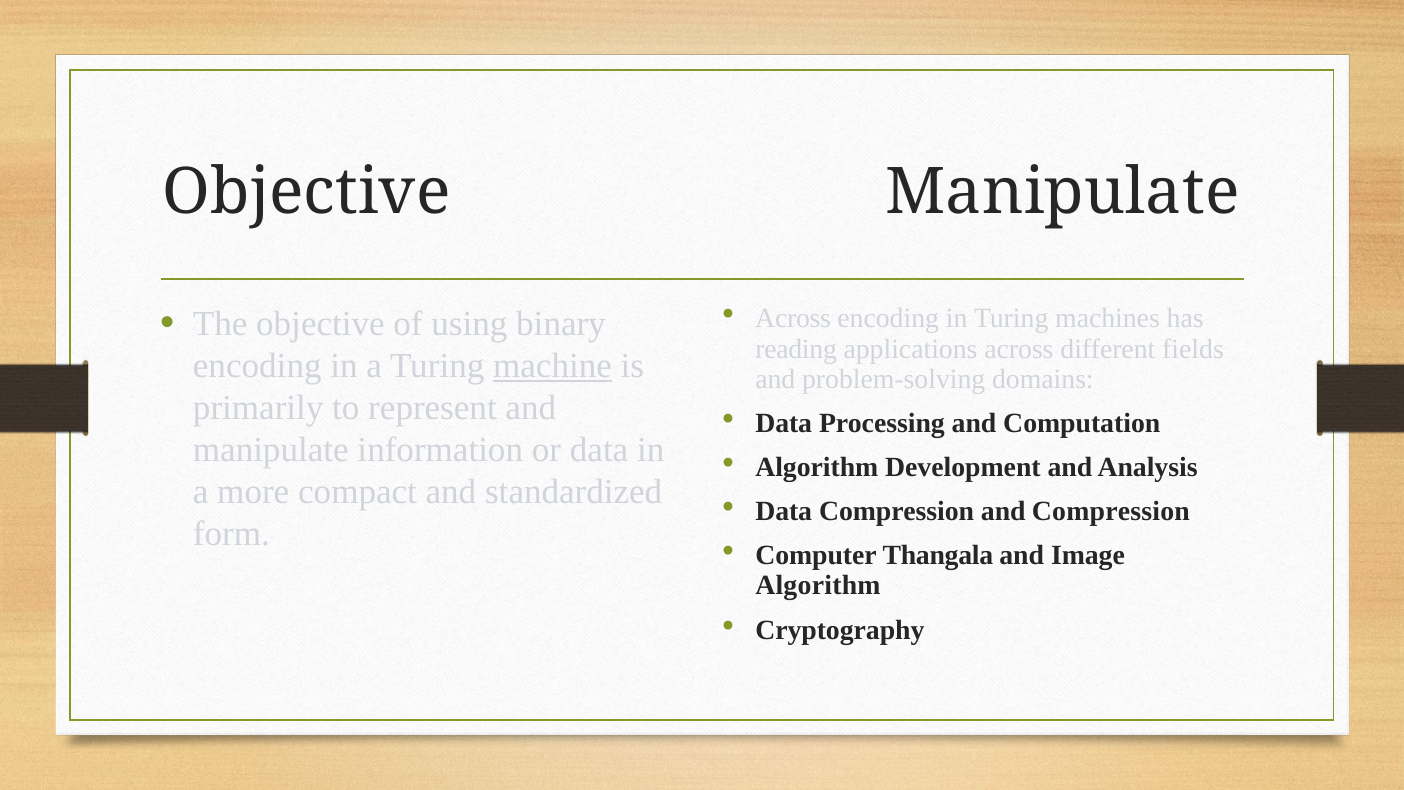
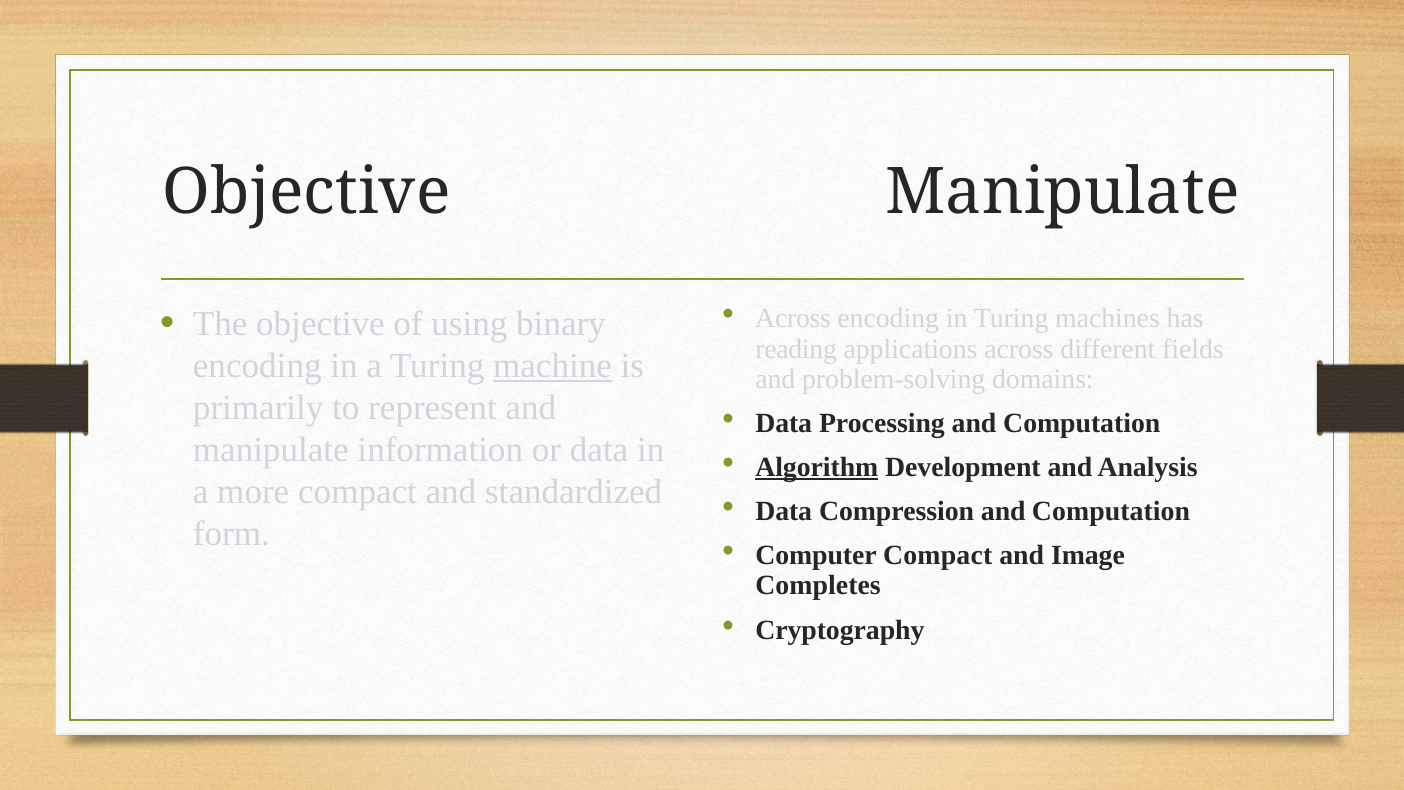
Algorithm at (817, 467) underline: none -> present
Compression and Compression: Compression -> Computation
Computer Thangala: Thangala -> Compact
Algorithm at (818, 586): Algorithm -> Completes
